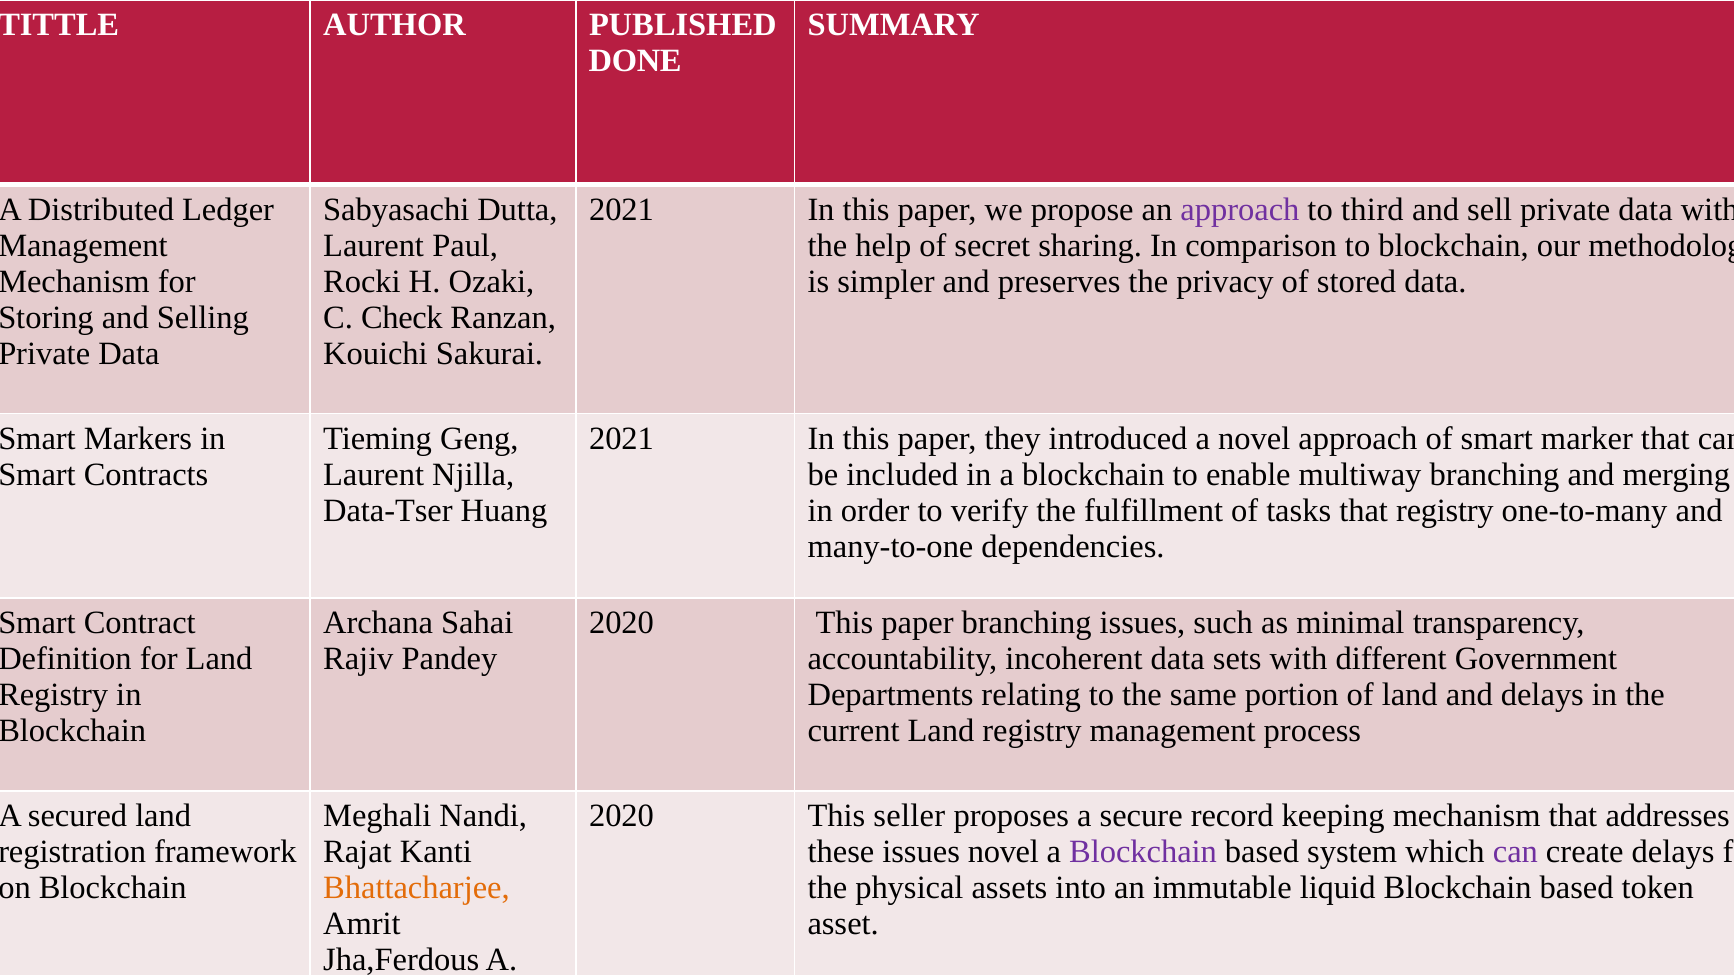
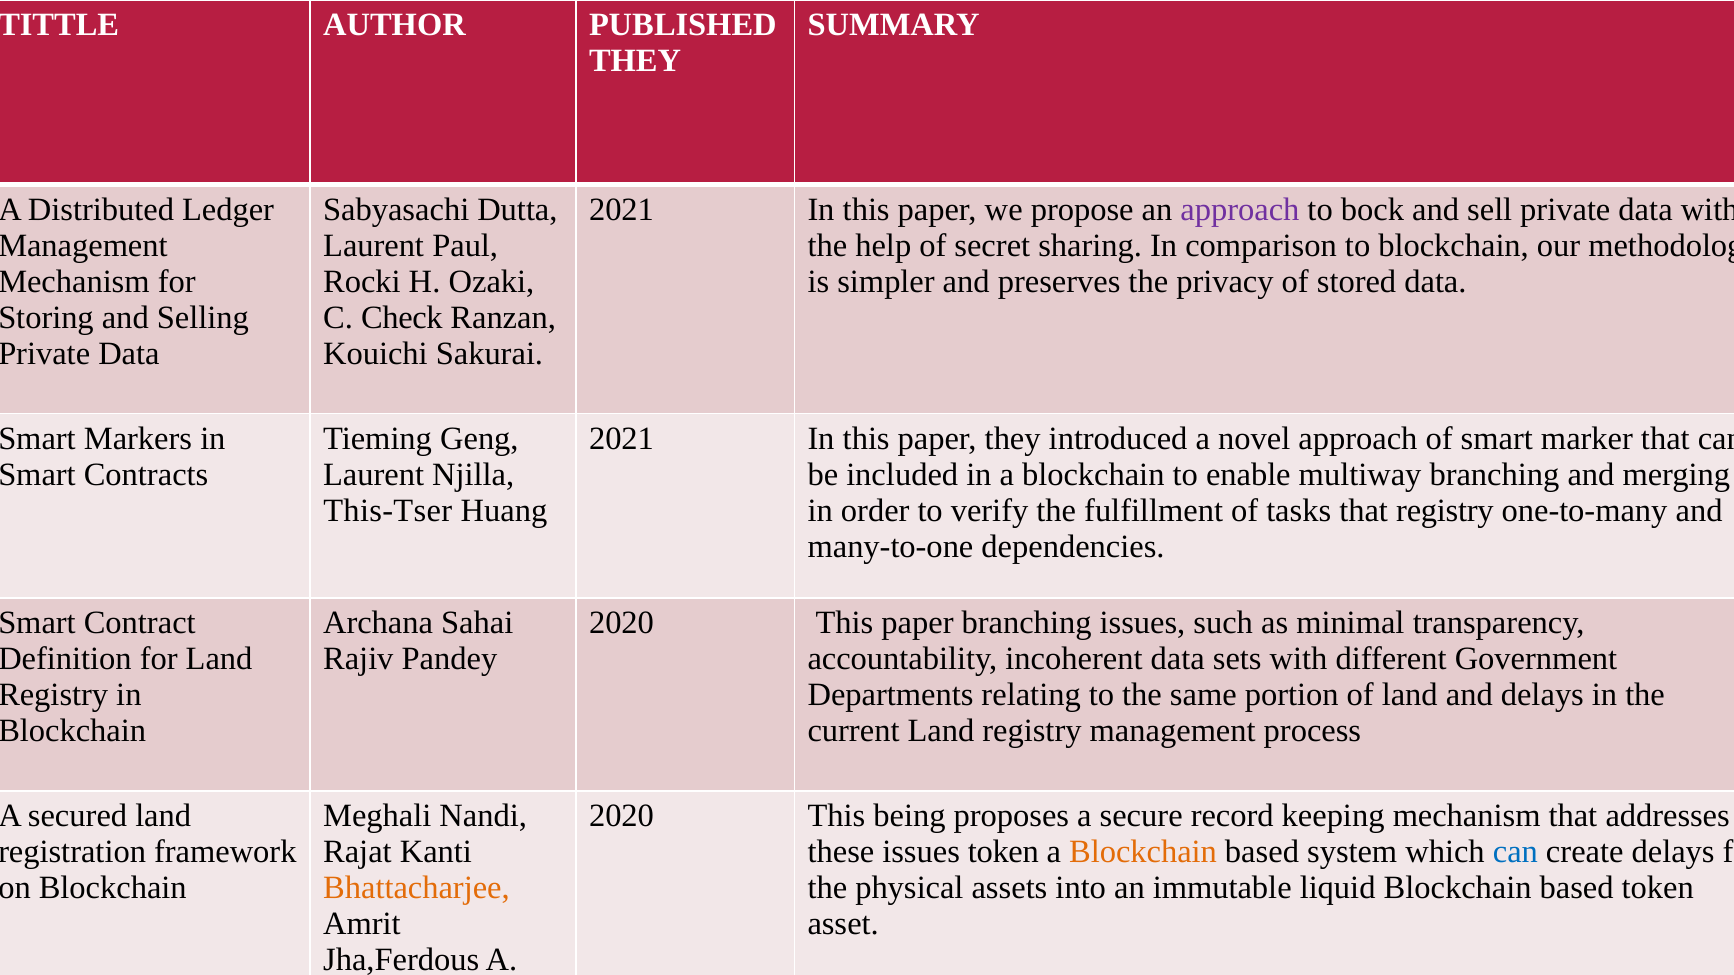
DONE at (635, 61): DONE -> THEY
third: third -> bock
Data-Tser: Data-Tser -> This-Tser
seller: seller -> being
issues novel: novel -> token
Blockchain at (1143, 852) colour: purple -> orange
can at (1515, 852) colour: purple -> blue
